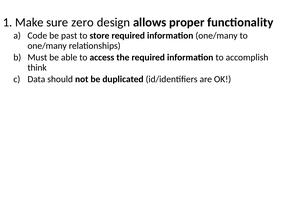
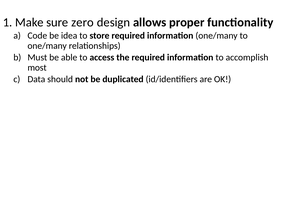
past: past -> idea
think: think -> most
